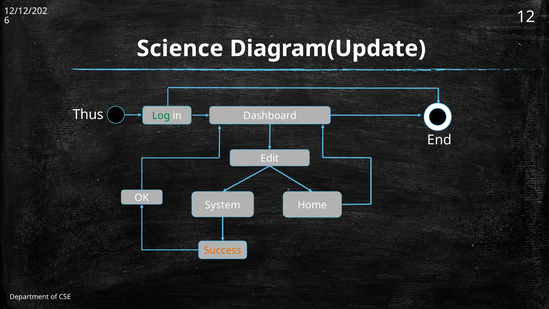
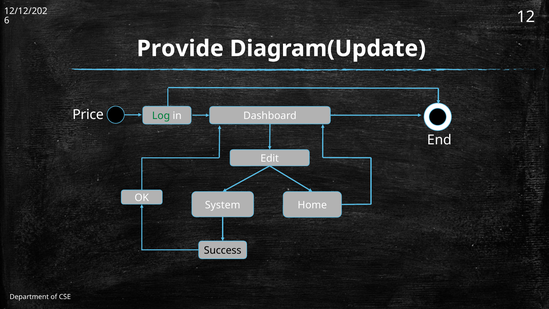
Science: Science -> Provide
Thus: Thus -> Price
Success colour: orange -> black
